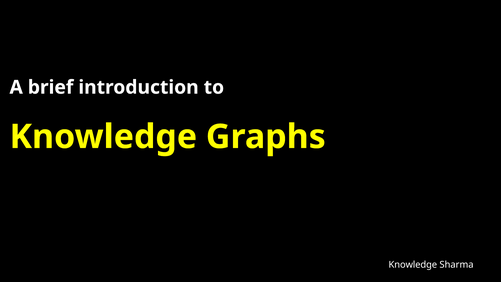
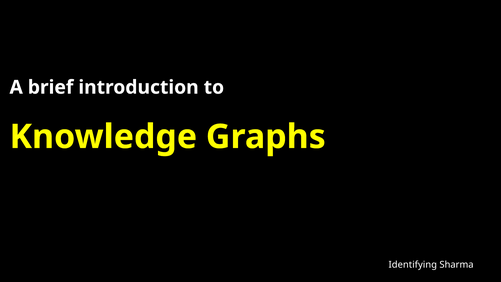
Knowledge at (413, 265): Knowledge -> Identifying
